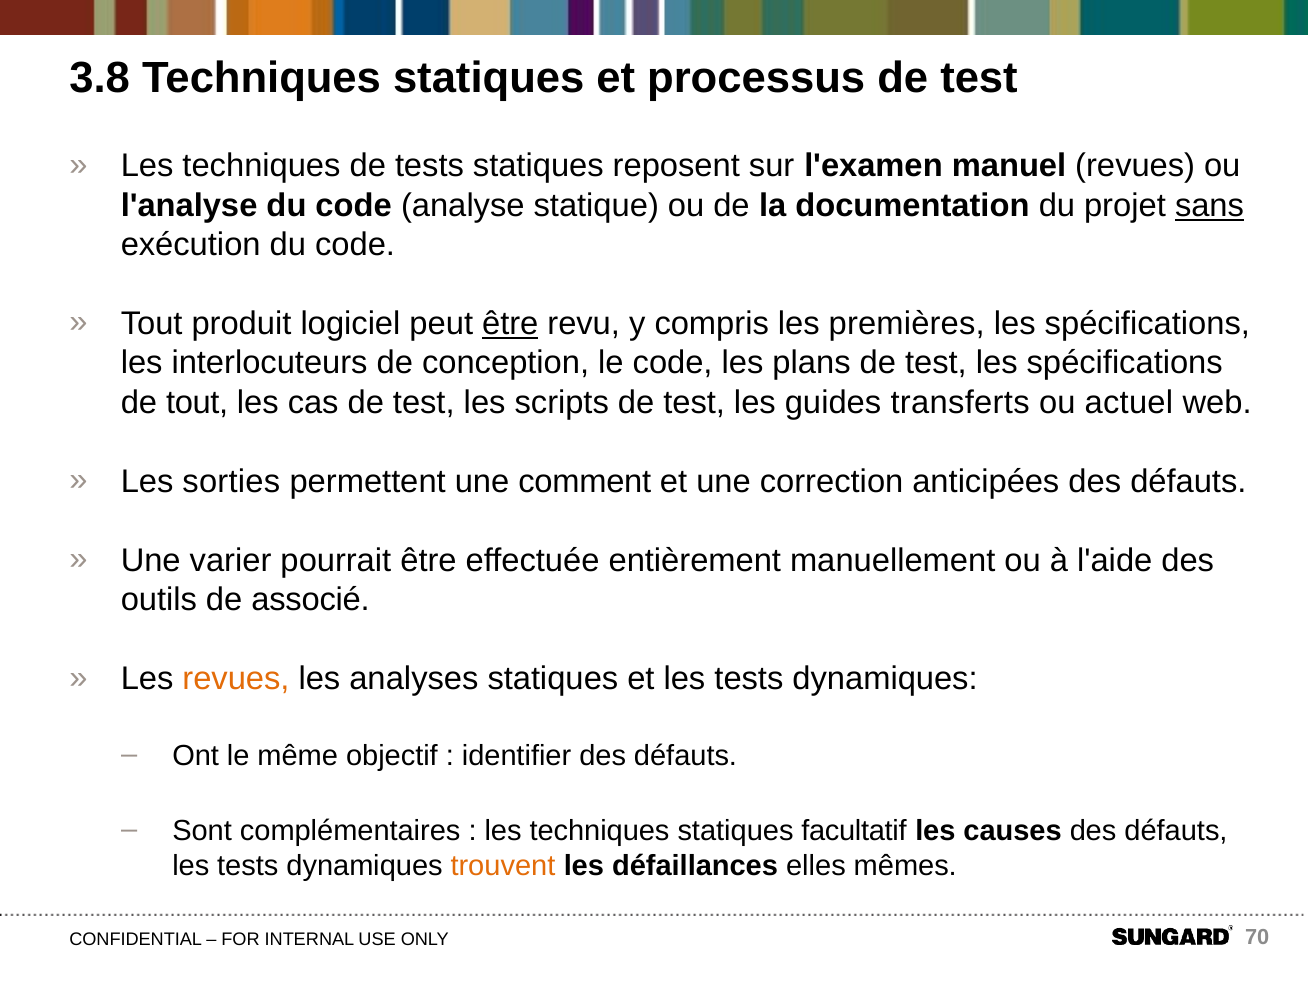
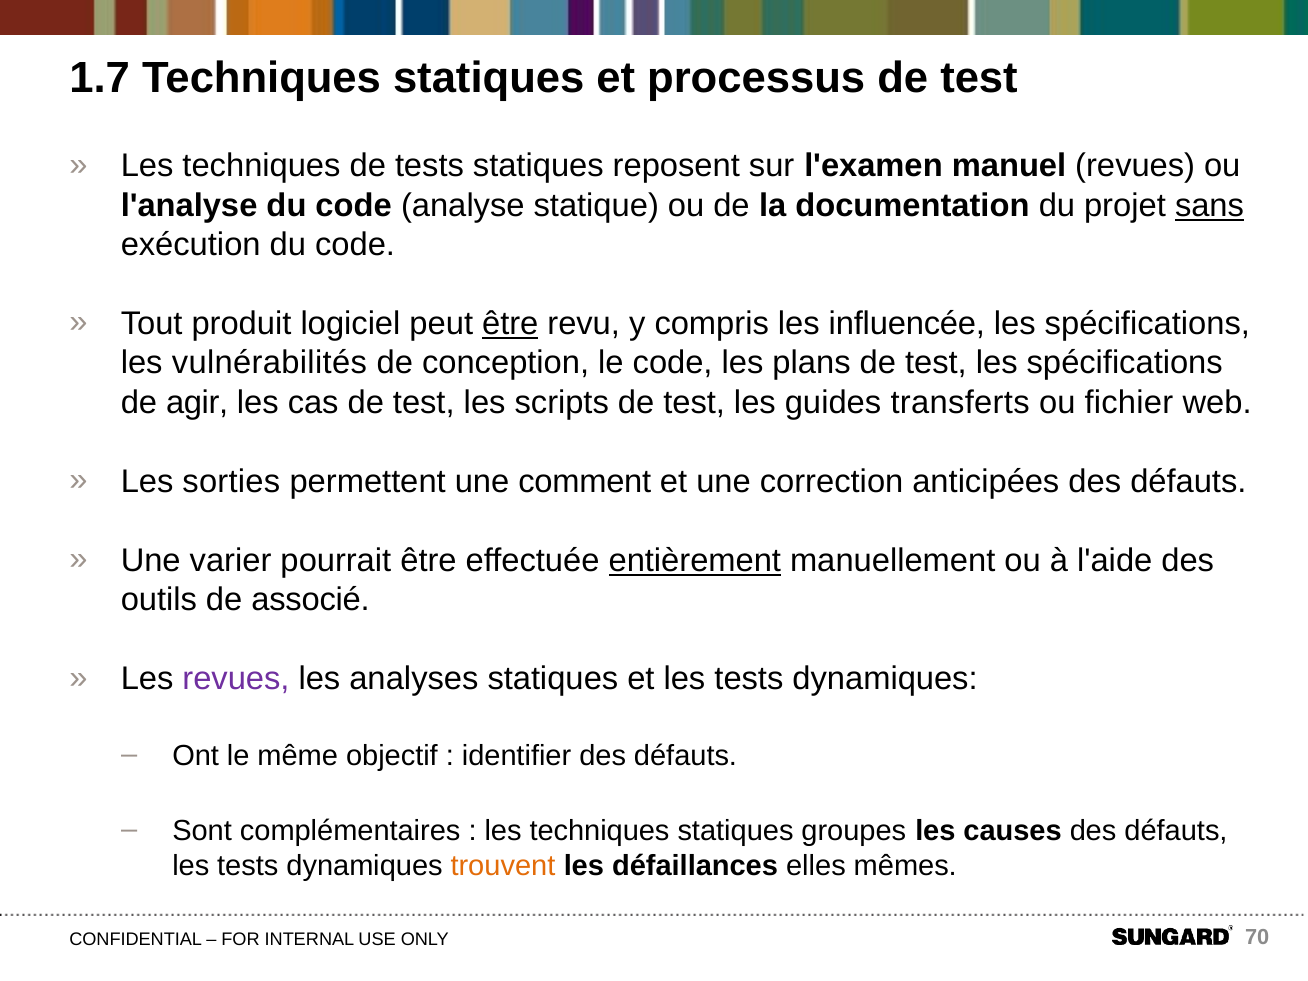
3.8: 3.8 -> 1.7
premières: premières -> influencée
interlocuteurs: interlocuteurs -> vulnérabilités
de tout: tout -> agir
actuel: actuel -> fichier
entièrement underline: none -> present
revues at (236, 679) colour: orange -> purple
facultatif: facultatif -> groupes
